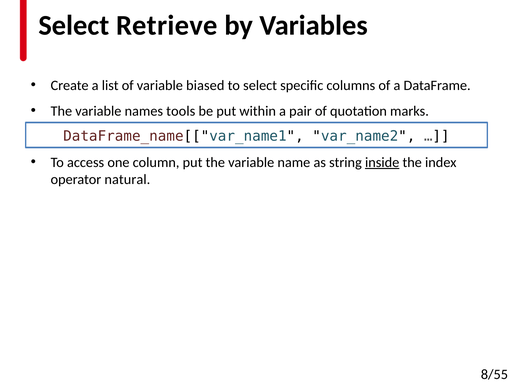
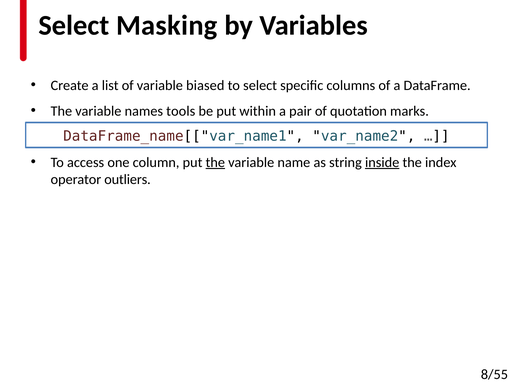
Retrieve: Retrieve -> Masking
the at (215, 162) underline: none -> present
natural: natural -> outliers
